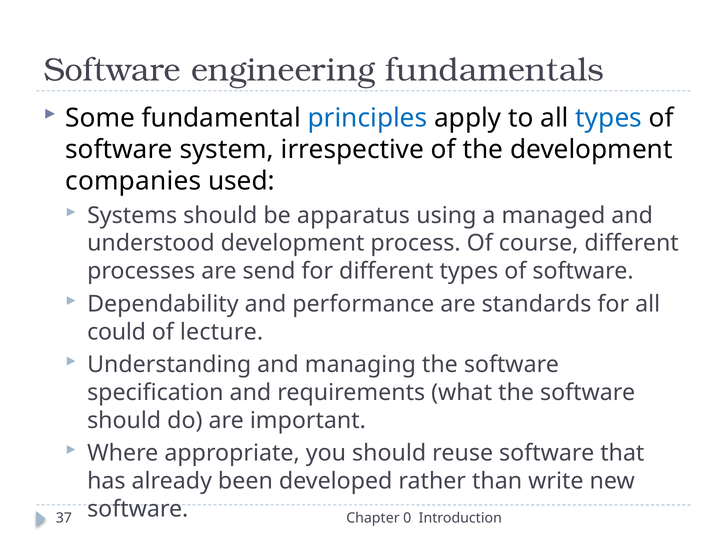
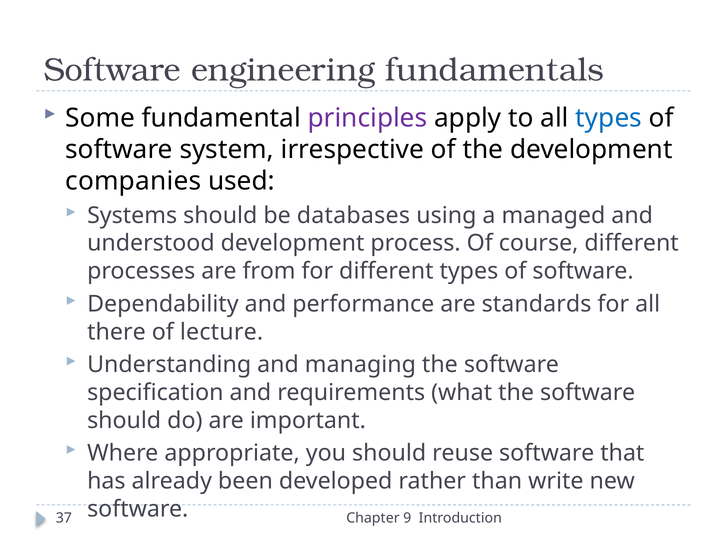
principles colour: blue -> purple
apparatus: apparatus -> databases
send: send -> from
could: could -> there
0: 0 -> 9
